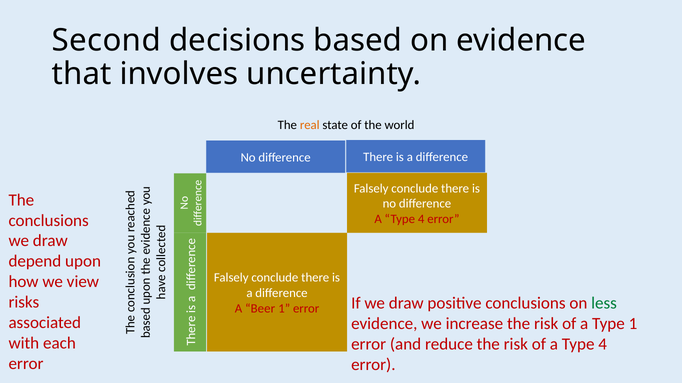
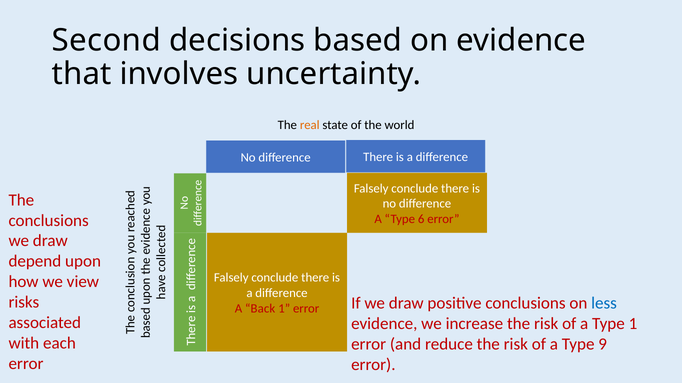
4 at (421, 219): 4 -> 6
less colour: green -> blue
Beer: Beer -> Back
of a Type 4: 4 -> 9
